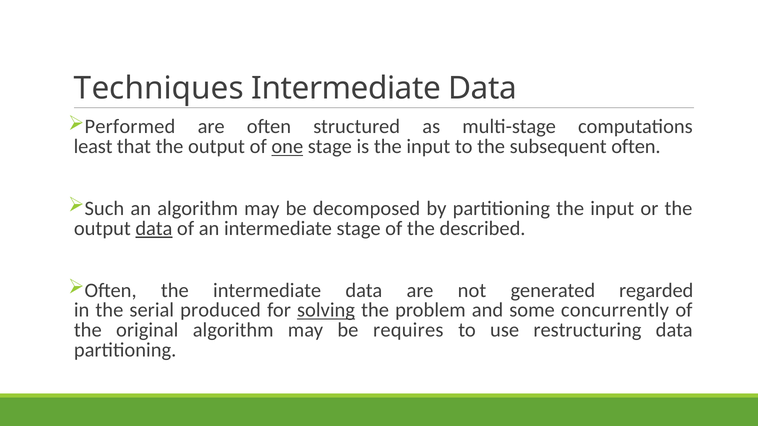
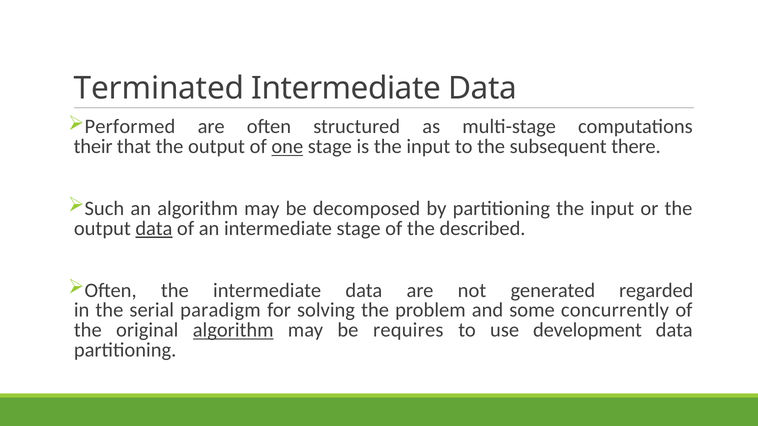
Techniques: Techniques -> Terminated
least: least -> their
subsequent often: often -> there
produced: produced -> paradigm
solving underline: present -> none
algorithm at (233, 330) underline: none -> present
restructuring: restructuring -> development
